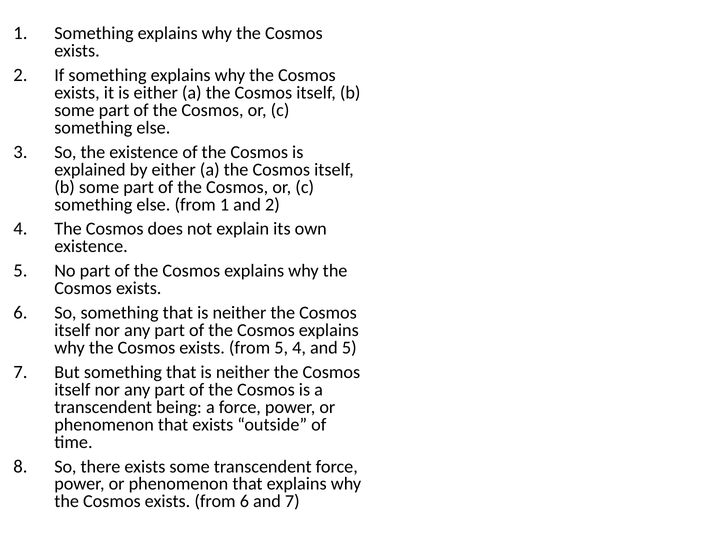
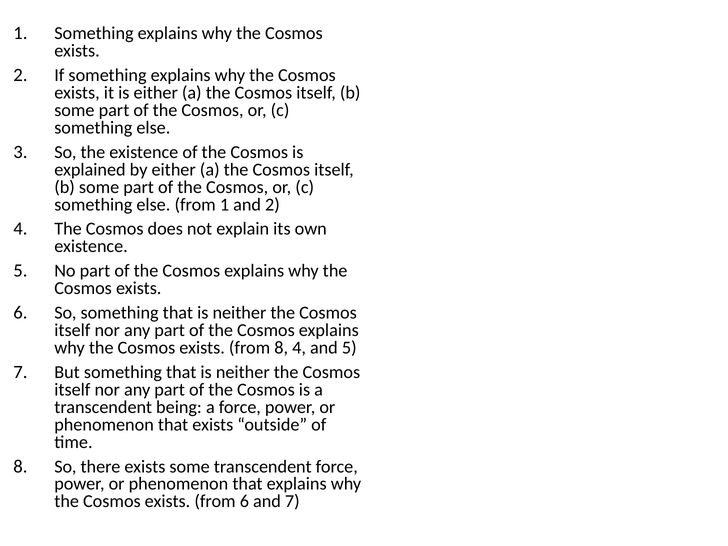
from 5: 5 -> 8
